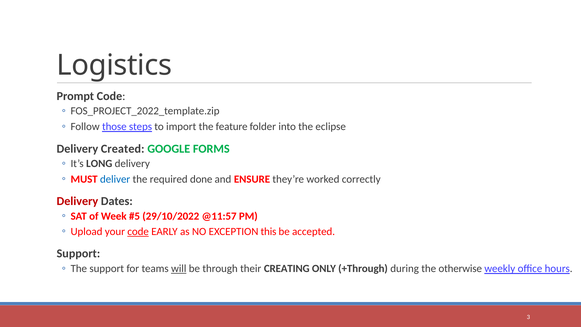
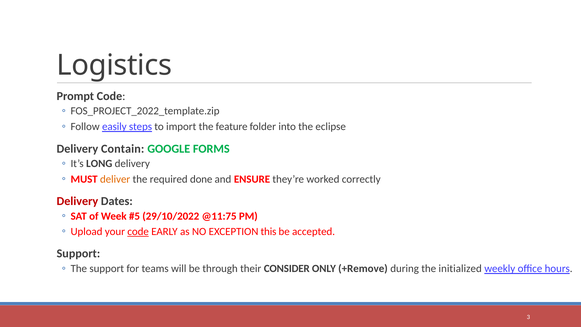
those: those -> easily
Created: Created -> Contain
deliver colour: blue -> orange
@11:57: @11:57 -> @11:75
will underline: present -> none
CREATING: CREATING -> CONSIDER
+Through: +Through -> +Remove
otherwise: otherwise -> initialized
